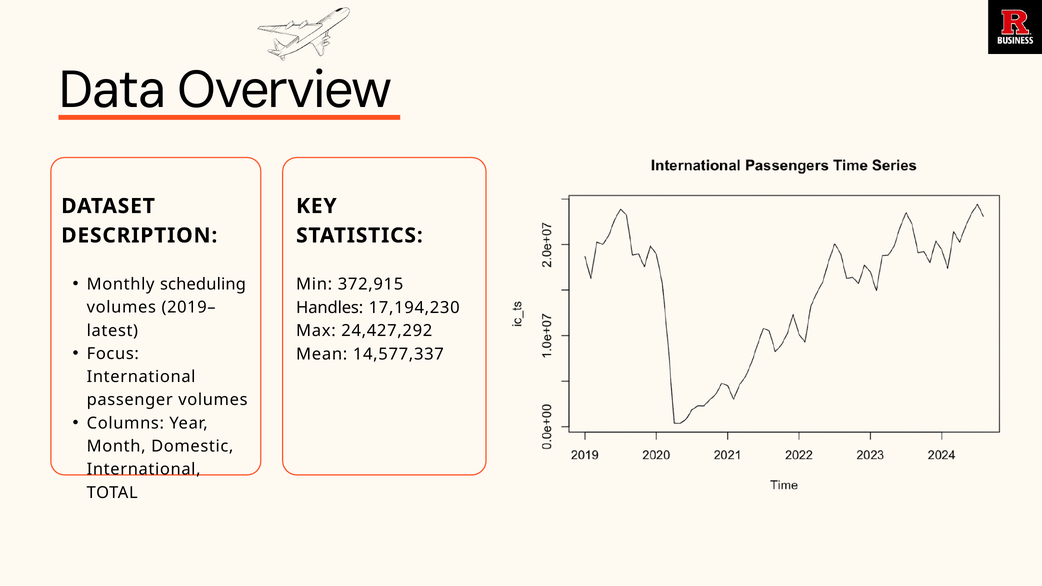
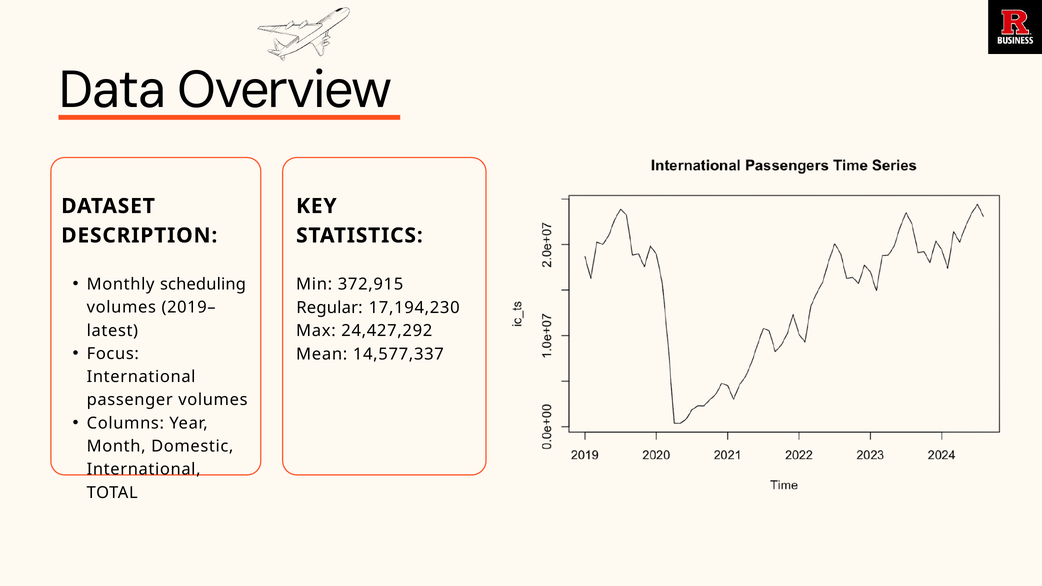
Handles: Handles -> Regular
